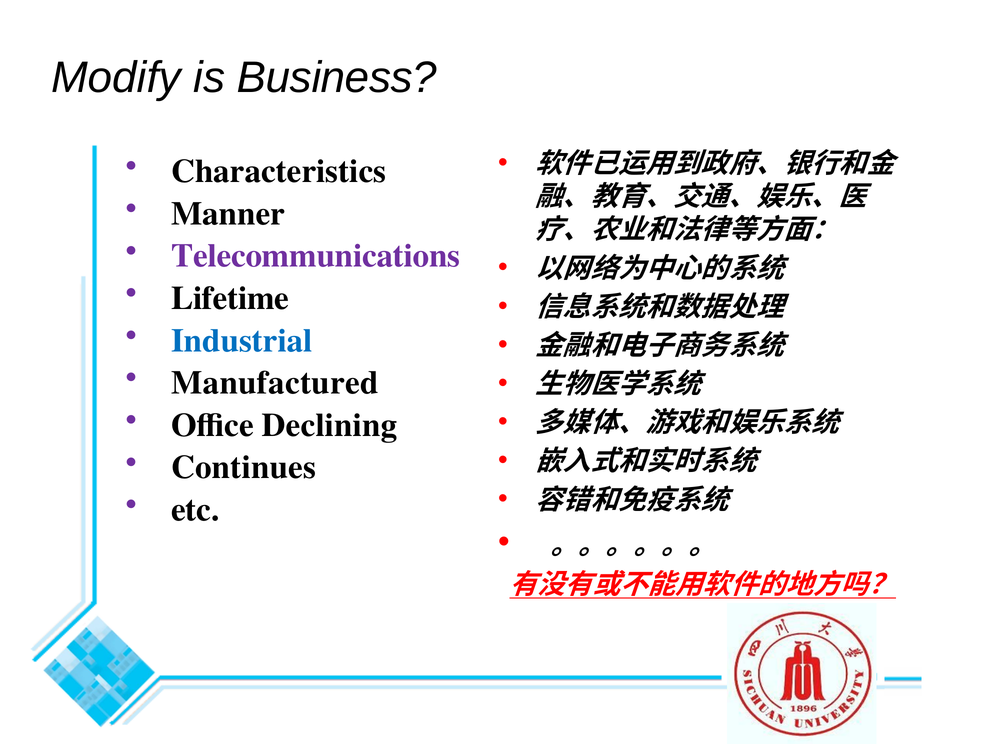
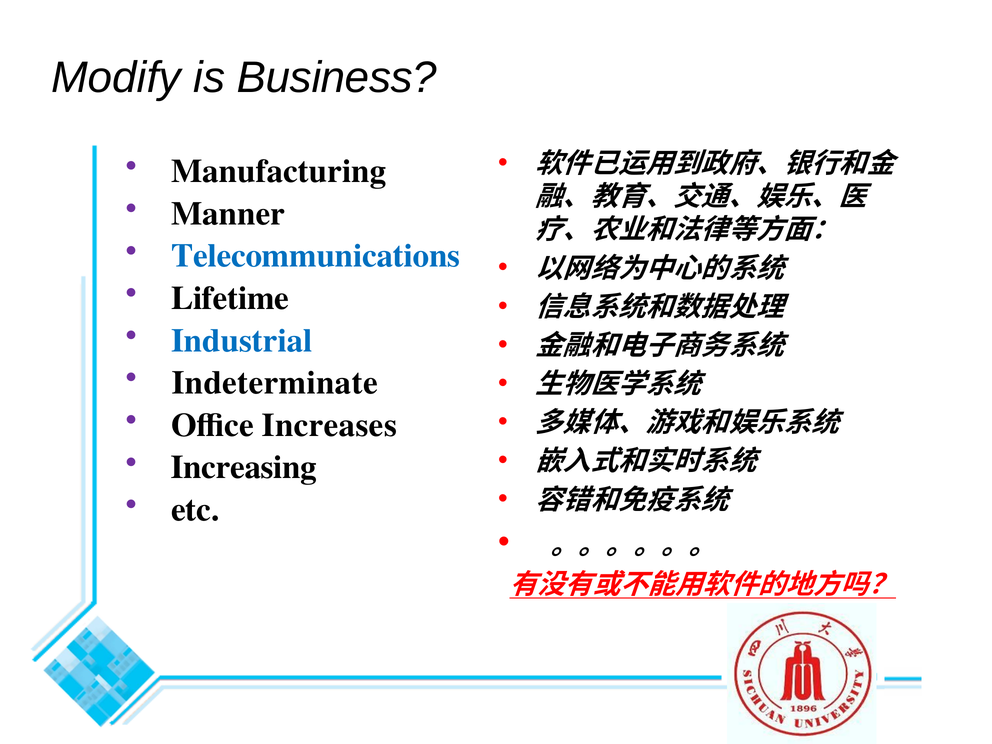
Characteristics: Characteristics -> Manufacturing
Telecommunications colour: purple -> blue
Manufactured: Manufactured -> Indeterminate
Declining: Declining -> Increases
Continues: Continues -> Increasing
